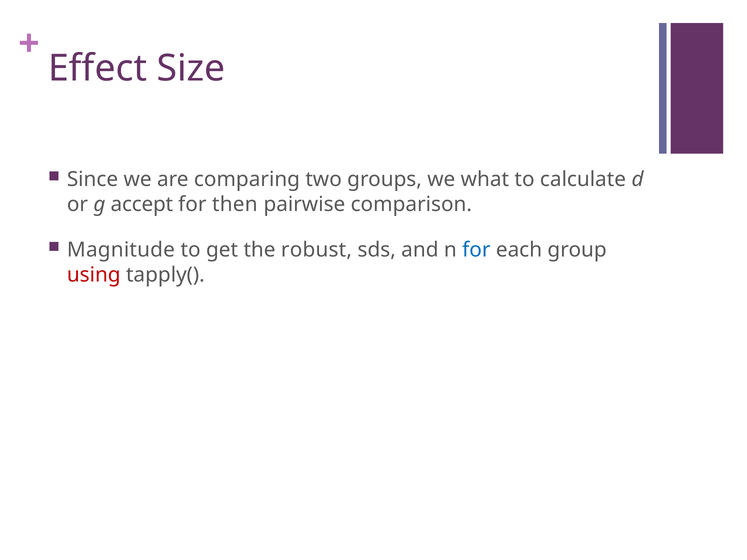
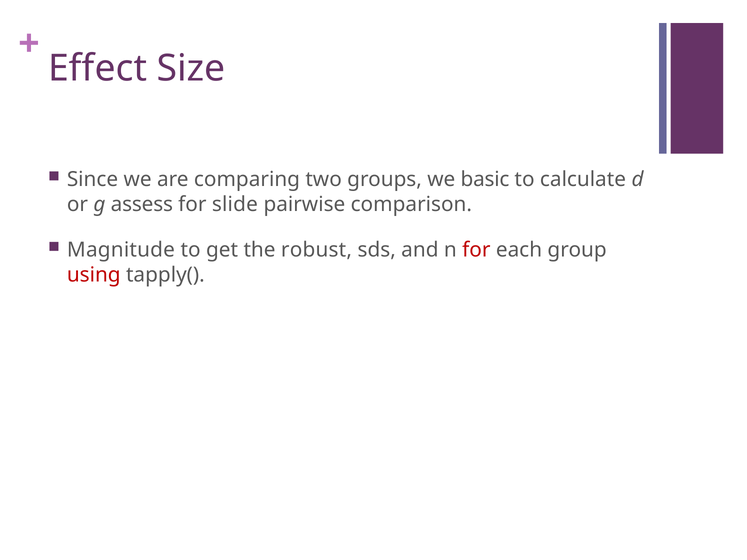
what: what -> basic
accept: accept -> assess
then: then -> slide
for at (476, 250) colour: blue -> red
